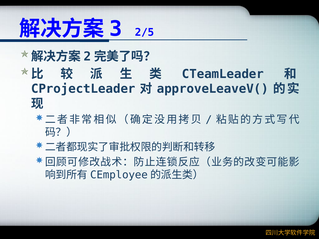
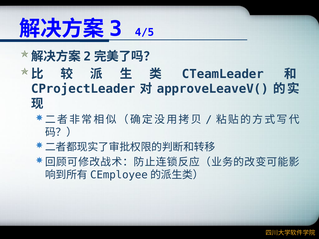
2/5: 2/5 -> 4/5
